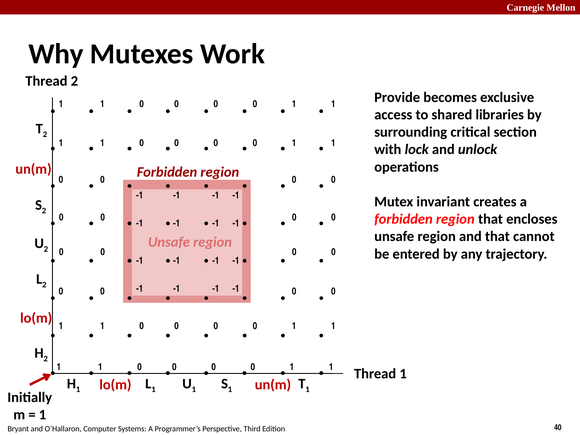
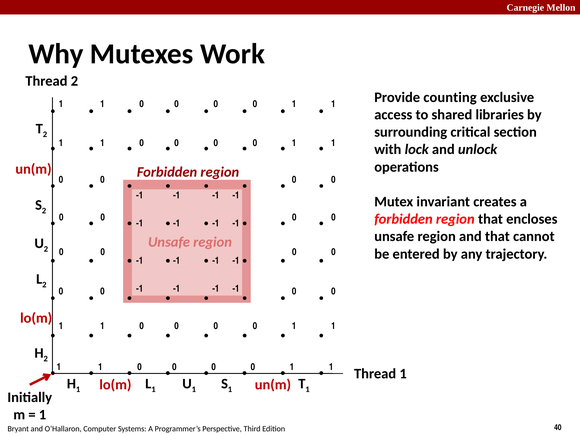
becomes: becomes -> counting
